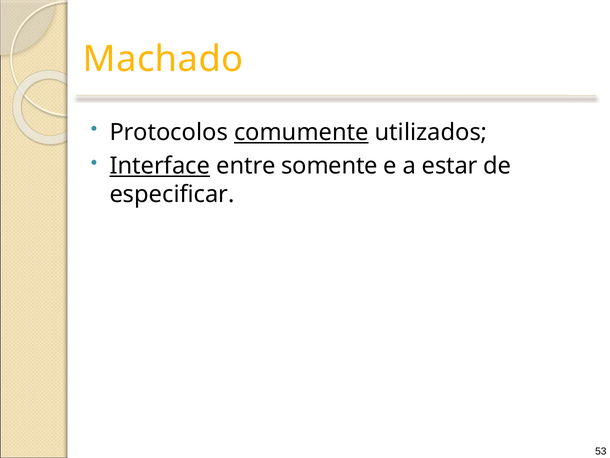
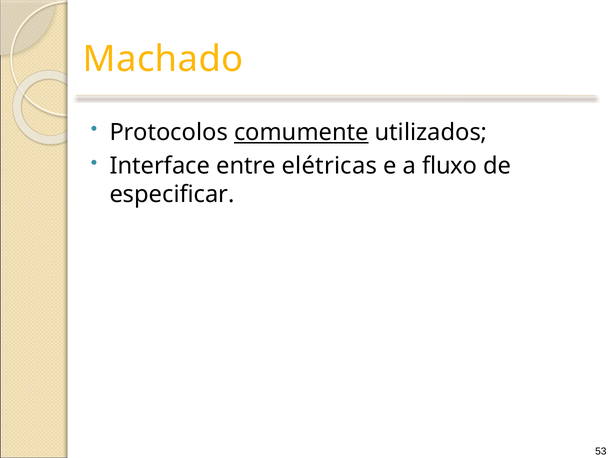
Interface underline: present -> none
somente: somente -> elétricas
estar: estar -> fluxo
